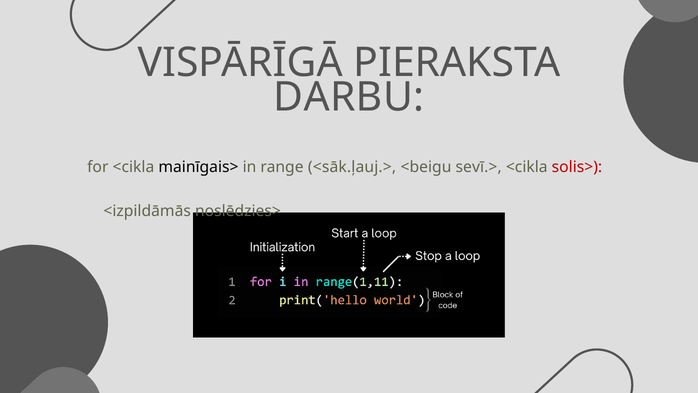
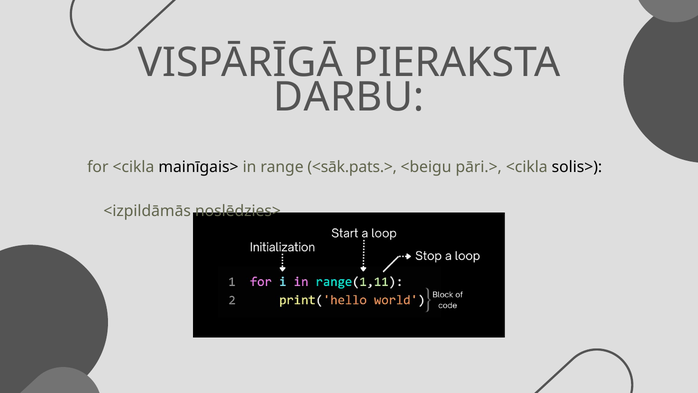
<sāk.ļauj.>: <sāk.ļauj.> -> <sāk.pats.>
sevī.>: sevī.> -> pāri.>
solis> colour: red -> black
